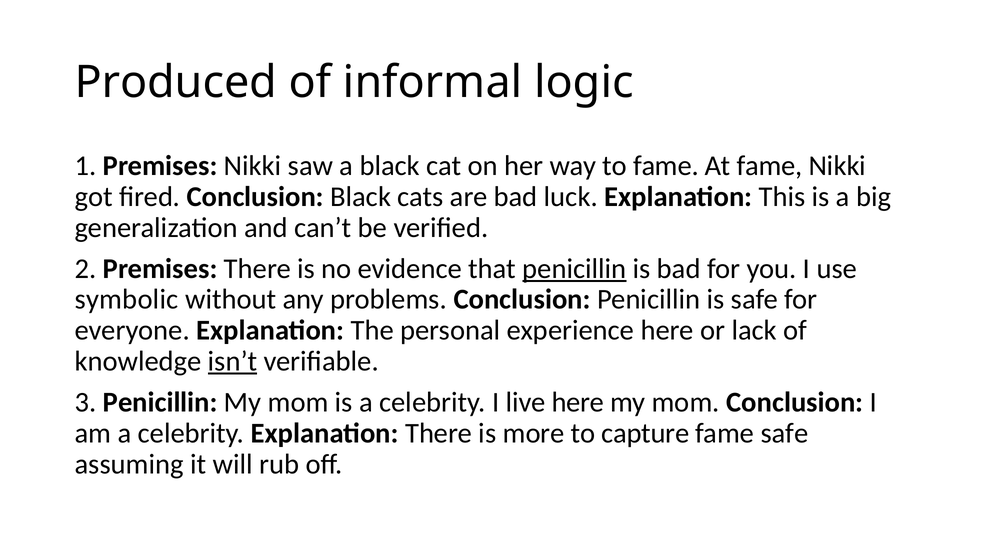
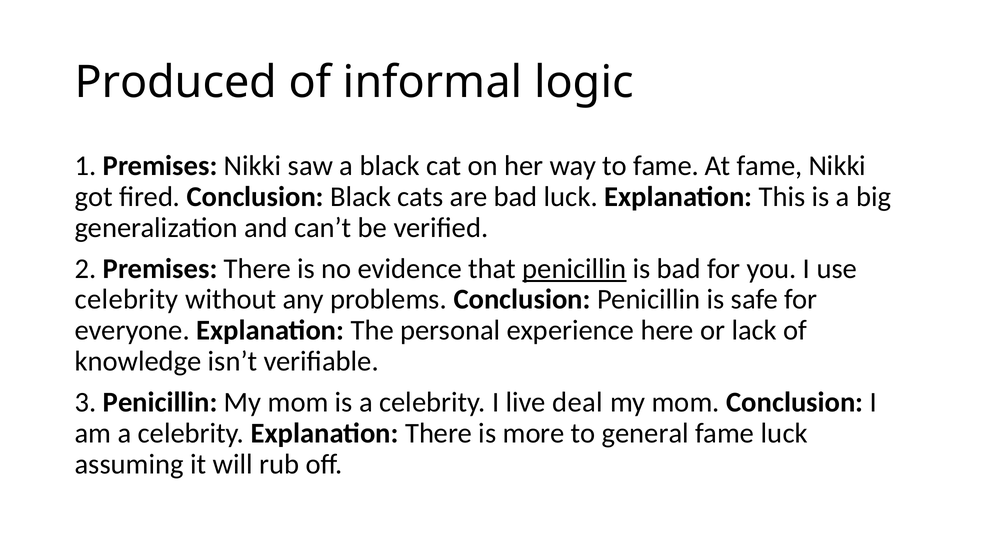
symbolic at (127, 299): symbolic -> celebrity
isn’t underline: present -> none
live here: here -> deal
capture: capture -> general
fame safe: safe -> luck
